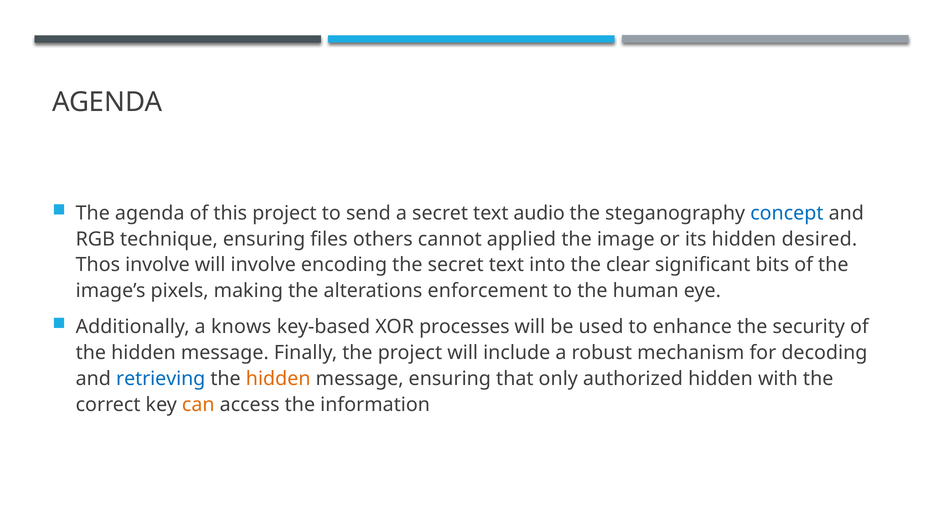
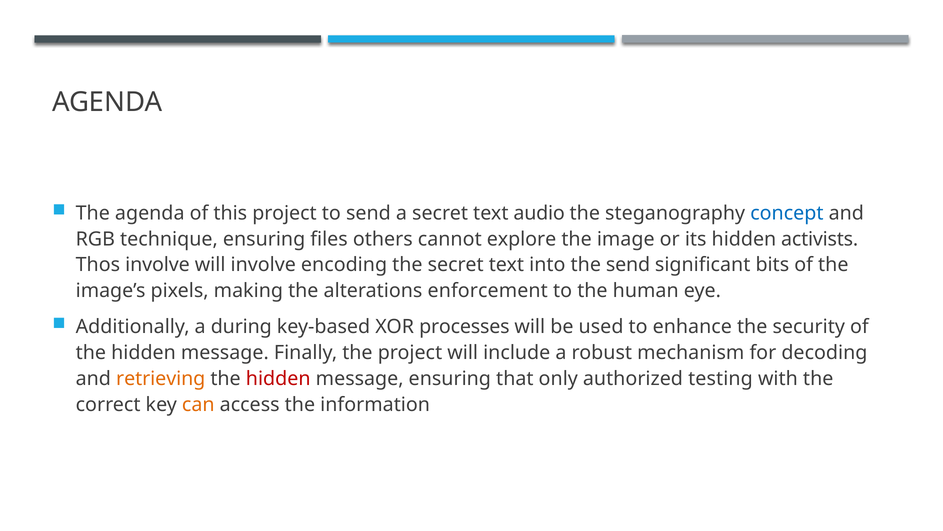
applied: applied -> explore
desired: desired -> activists
the clear: clear -> send
knows: knows -> during
retrieving colour: blue -> orange
hidden at (278, 378) colour: orange -> red
authorized hidden: hidden -> testing
